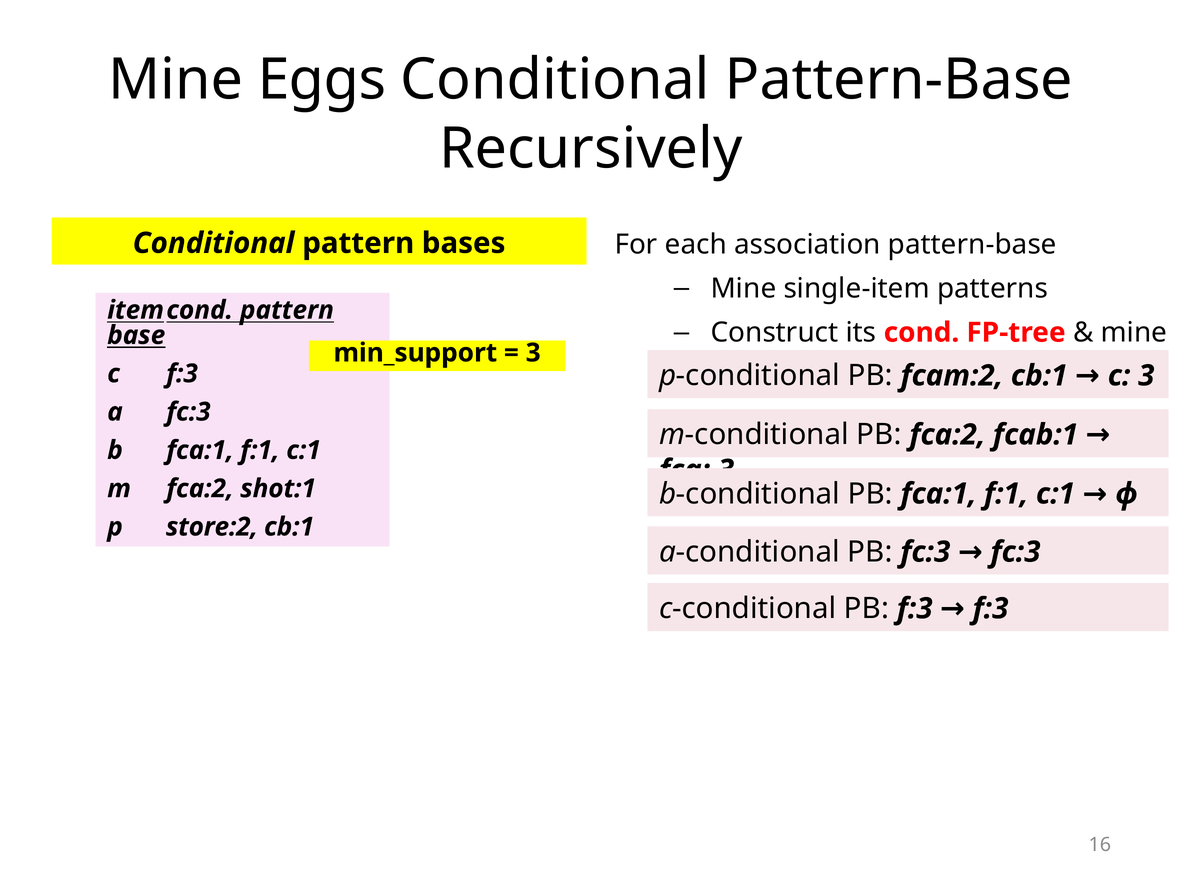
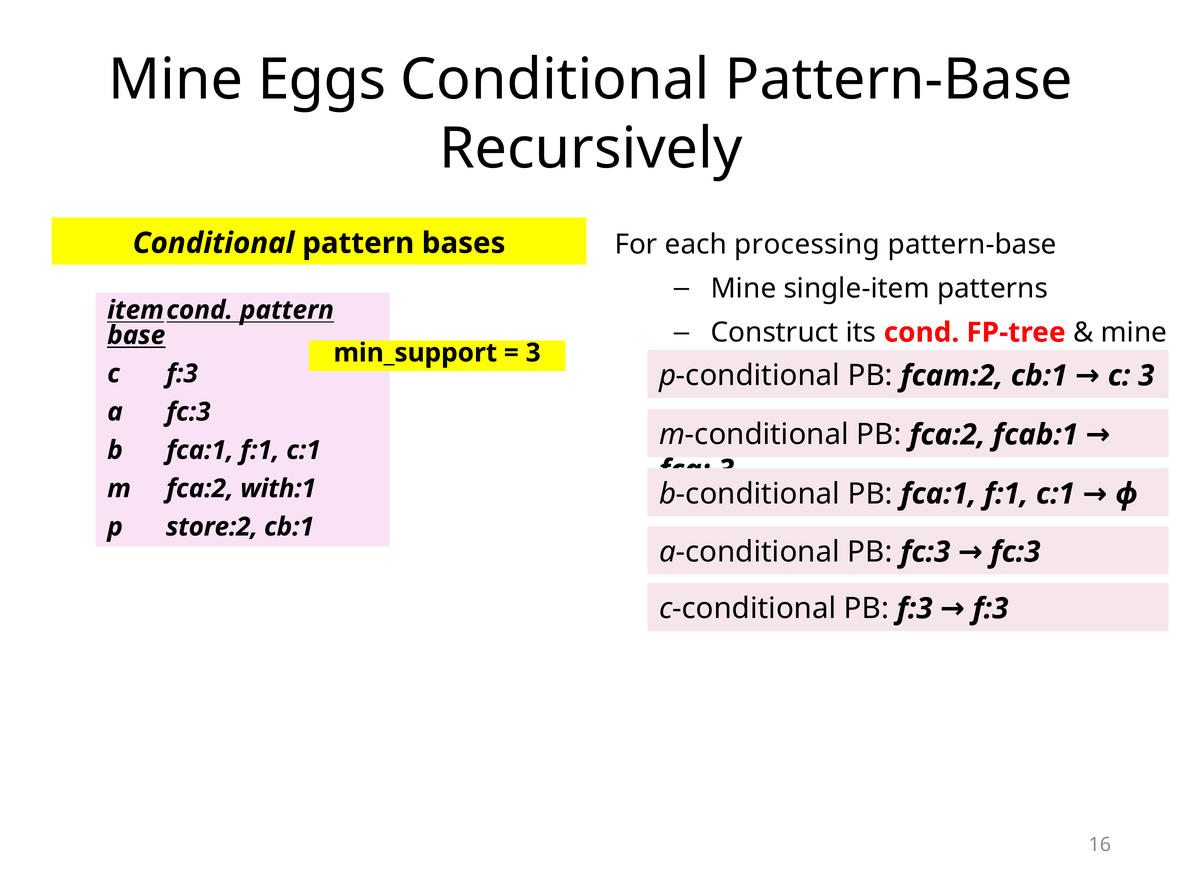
association: association -> processing
shot:1: shot:1 -> with:1
